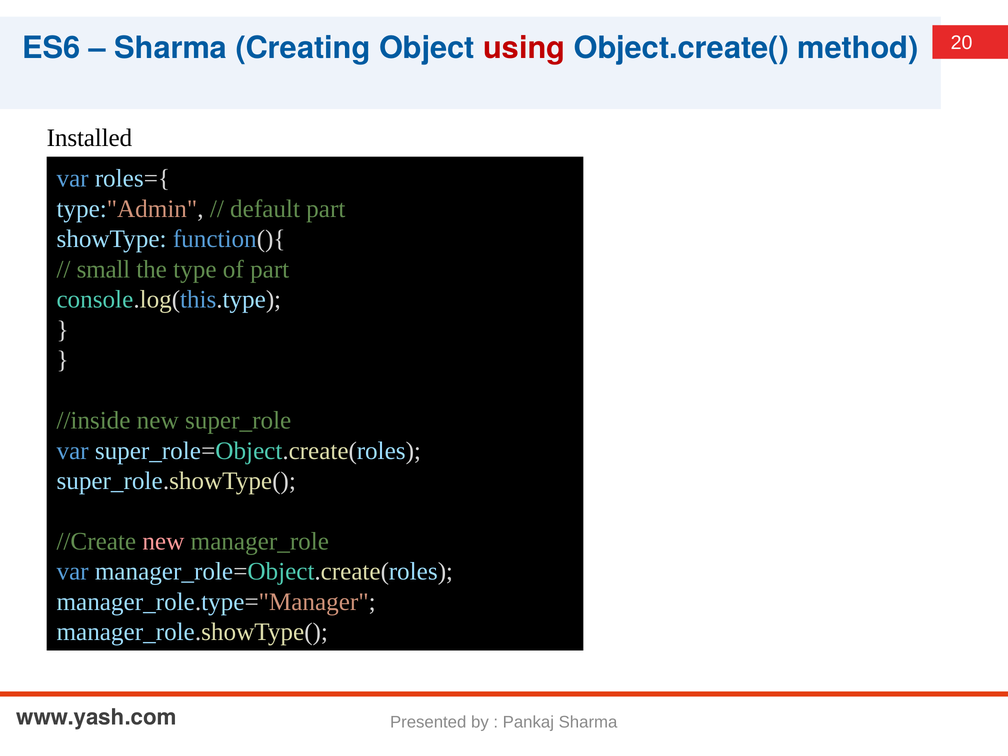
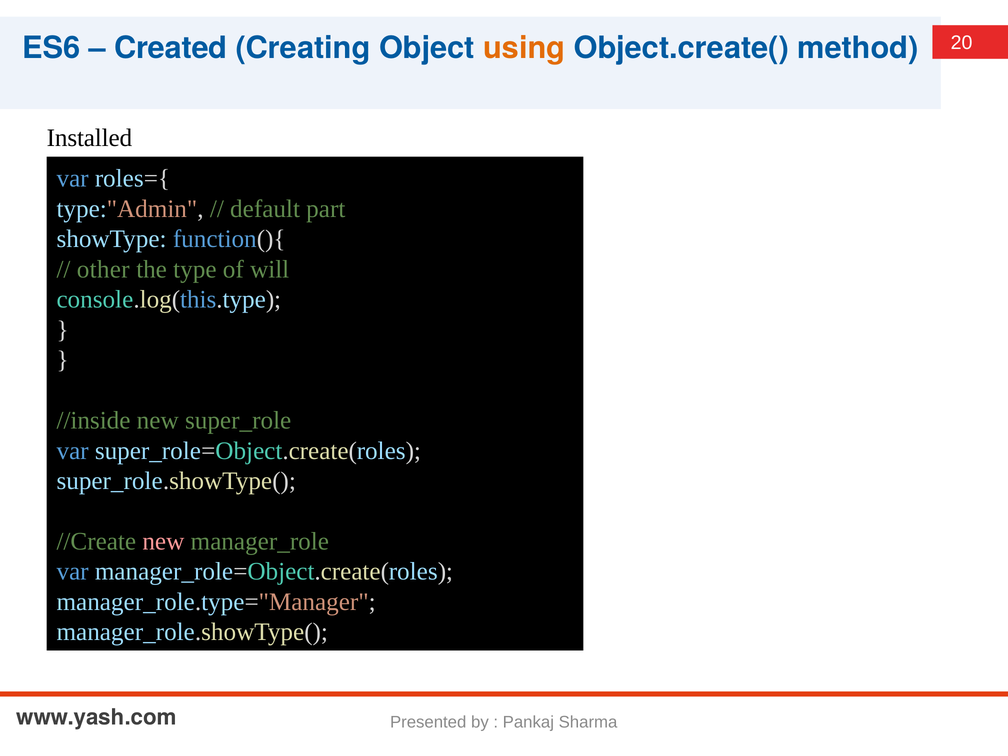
Sharma at (171, 48): Sharma -> Created
using colour: red -> orange
small: small -> other
of part: part -> will
